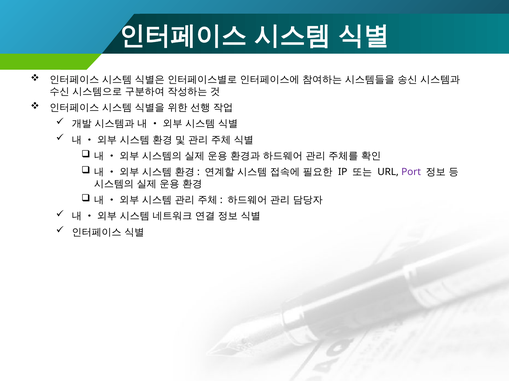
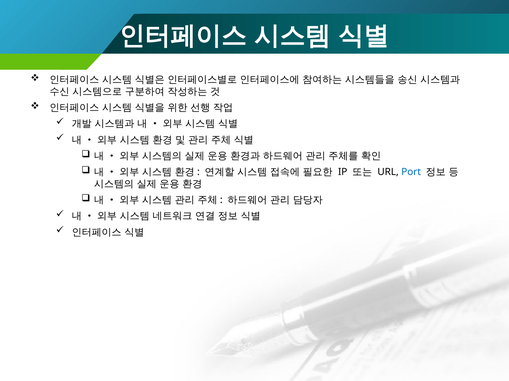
Port colour: purple -> blue
